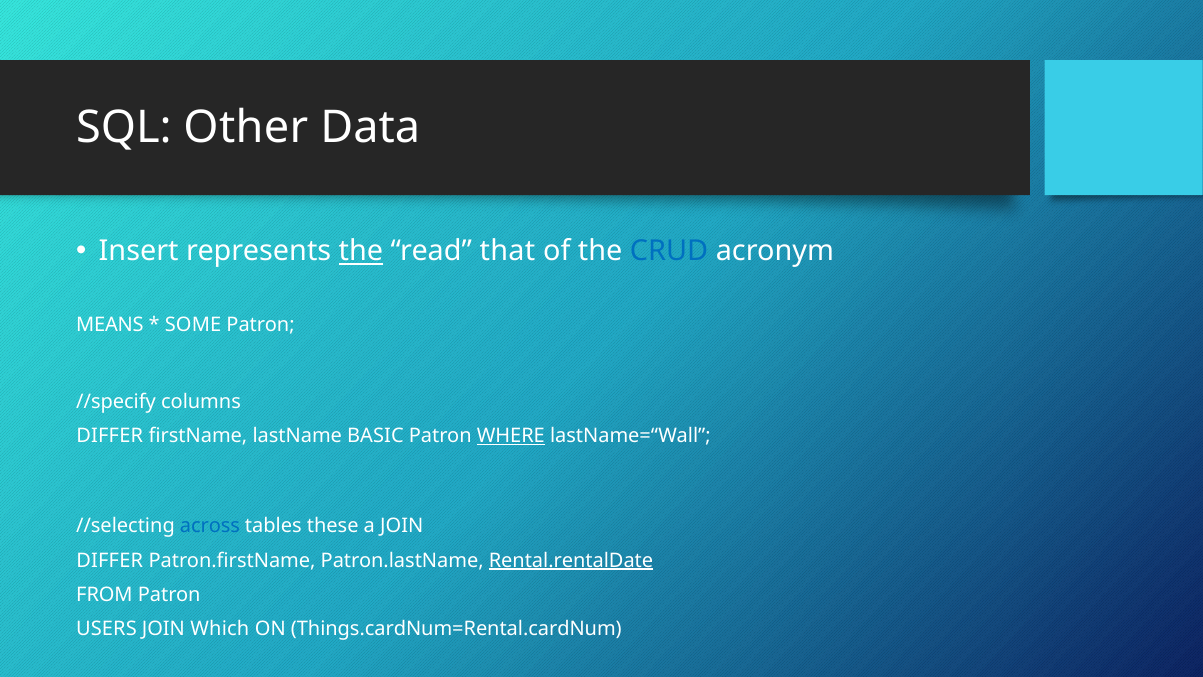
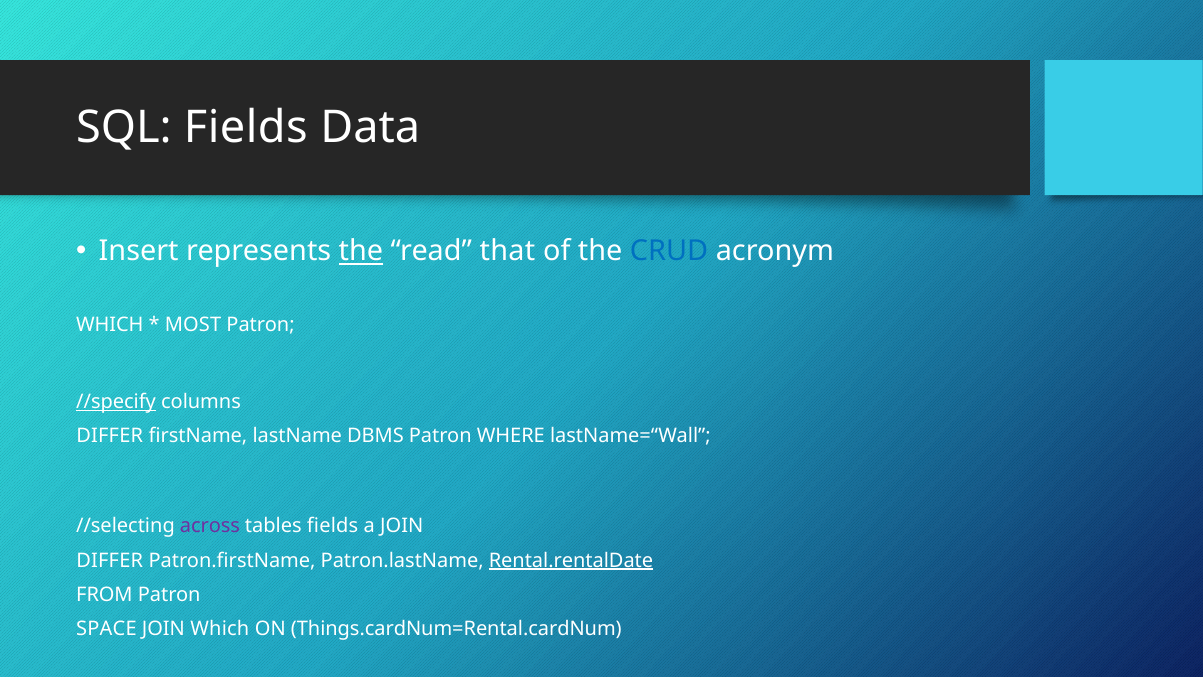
SQL Other: Other -> Fields
MEANS at (110, 324): MEANS -> WHICH
SOME: SOME -> MOST
//specify underline: none -> present
BASIC: BASIC -> DBMS
WHERE underline: present -> none
across colour: blue -> purple
tables these: these -> fields
USERS: USERS -> SPACE
